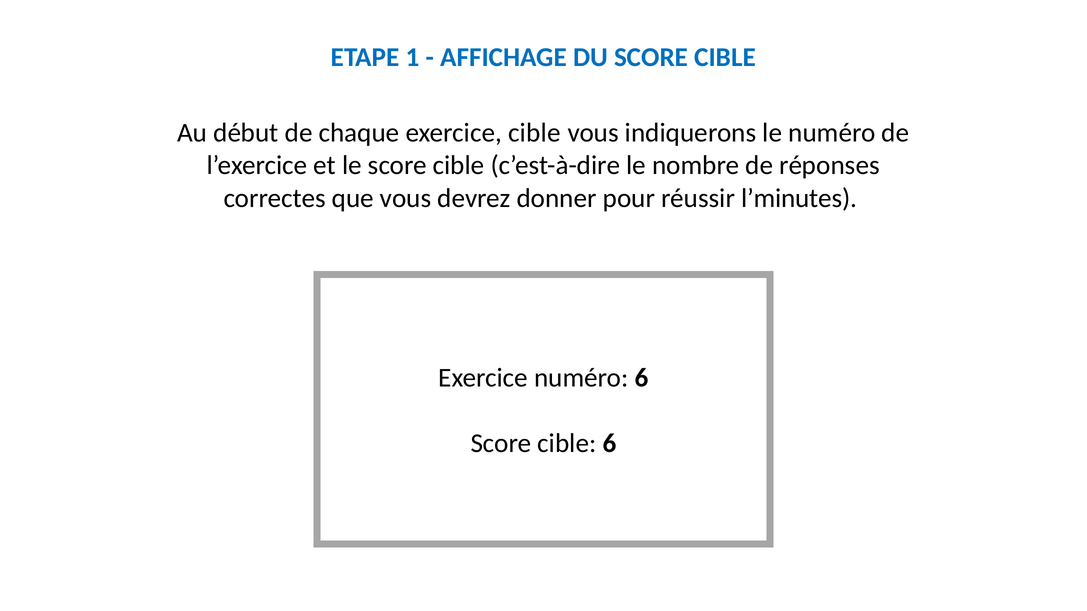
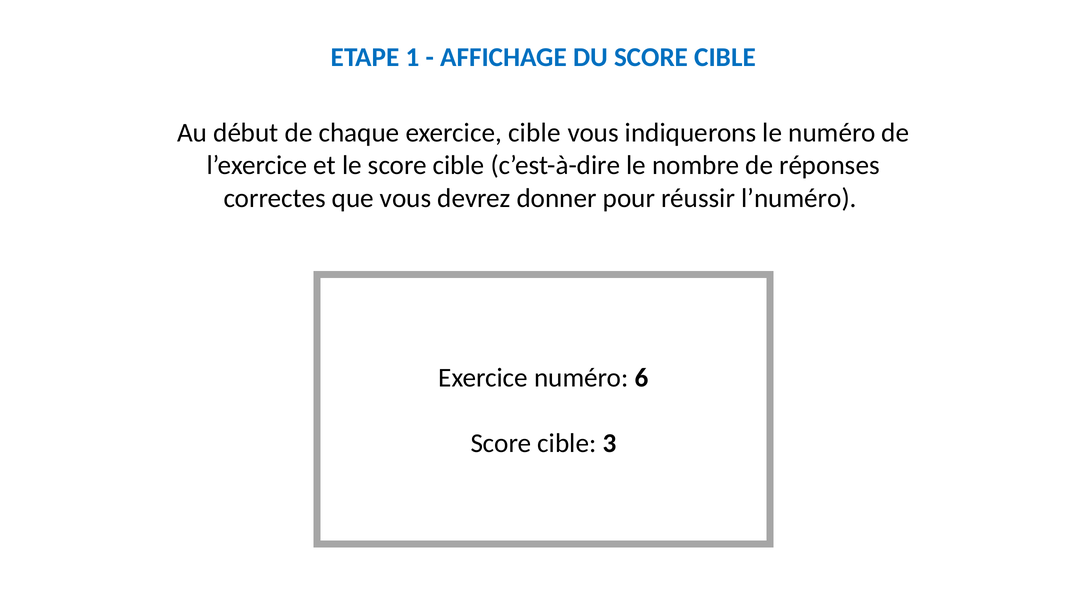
l’minutes: l’minutes -> l’numéro
cible 6: 6 -> 3
